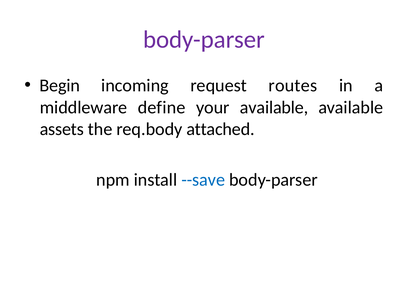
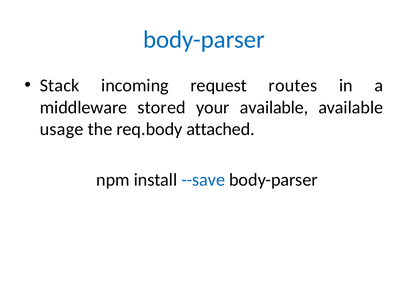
body-parser at (204, 39) colour: purple -> blue
Begin: Begin -> Stack
define: define -> stored
assets: assets -> usage
